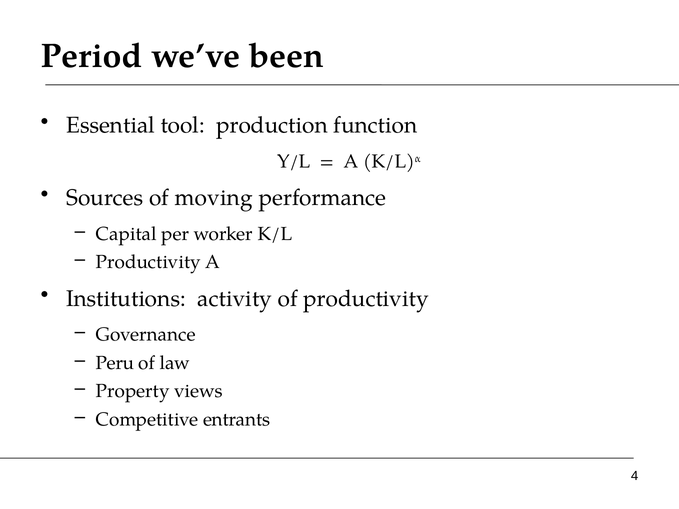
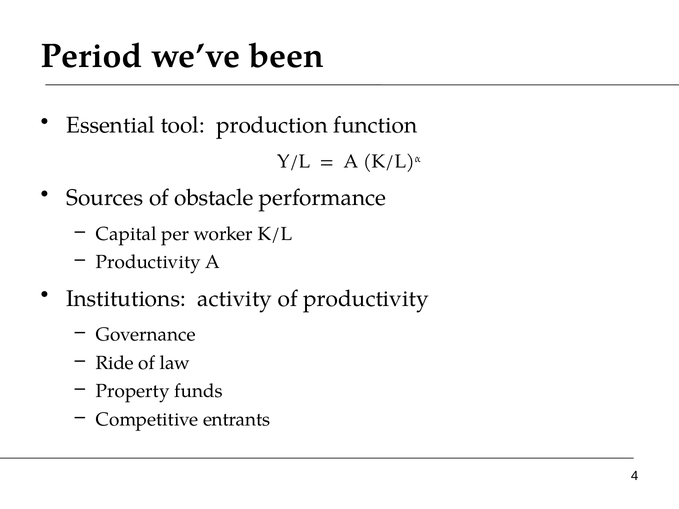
moving: moving -> obstacle
Peru: Peru -> Ride
views: views -> funds
